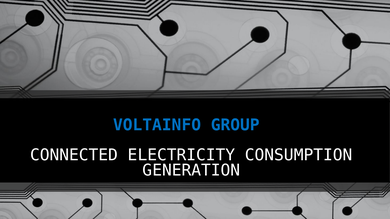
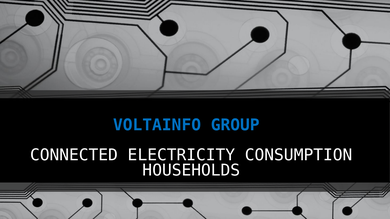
GENERATION: GENERATION -> HOUSEHOLDS
